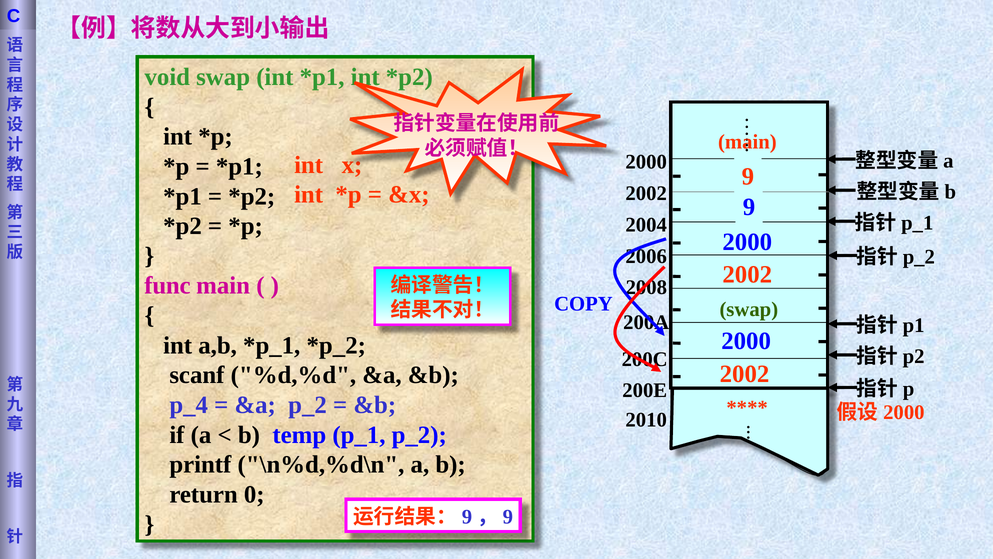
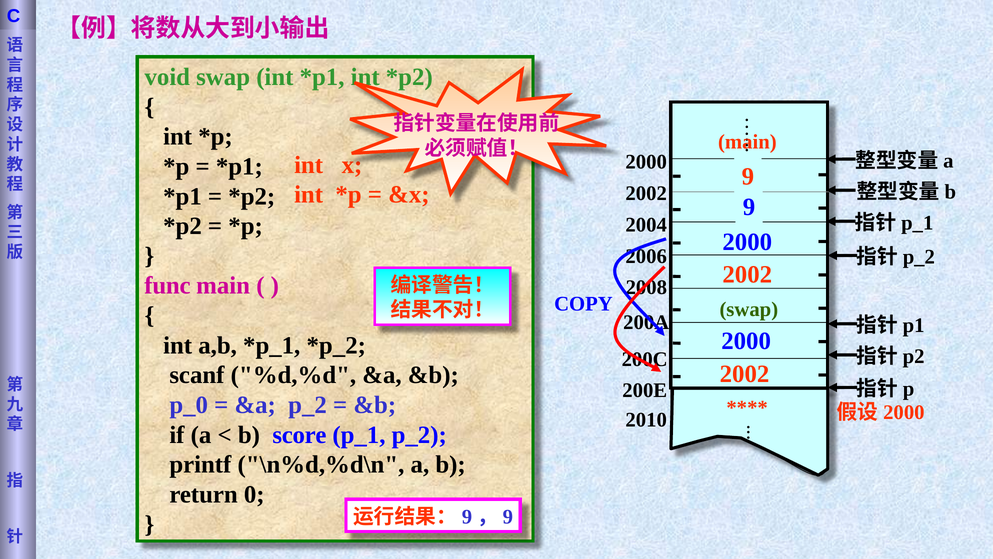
p_4: p_4 -> p_0
temp: temp -> score
